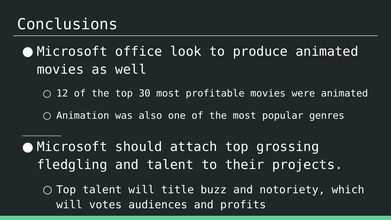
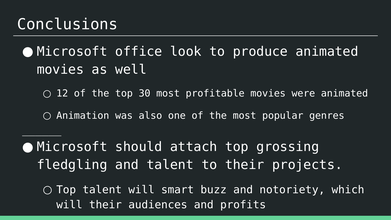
title: title -> smart
will votes: votes -> their
